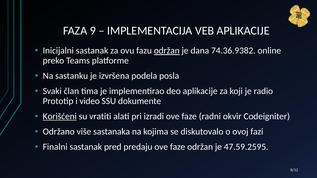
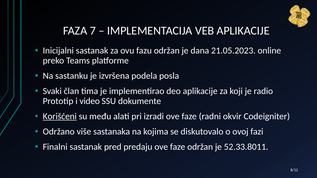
9: 9 -> 7
održan at (167, 51) underline: present -> none
74.36.9382: 74.36.9382 -> 21.05.2023
vratiti: vratiti -> među
47.59.2595: 47.59.2595 -> 52.33.8011
